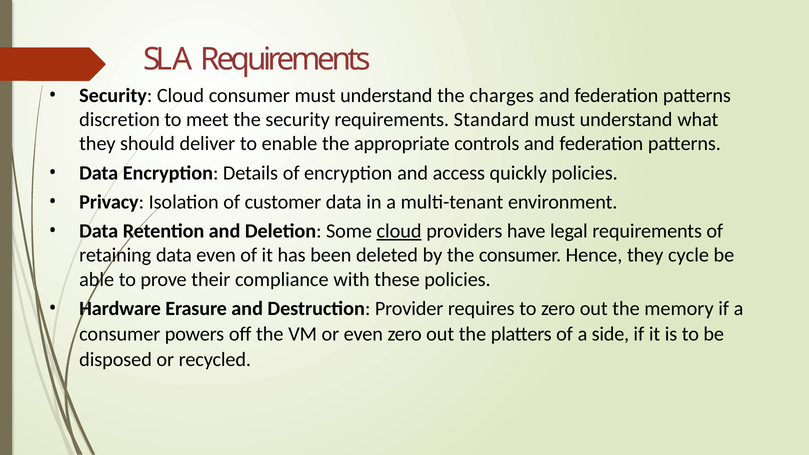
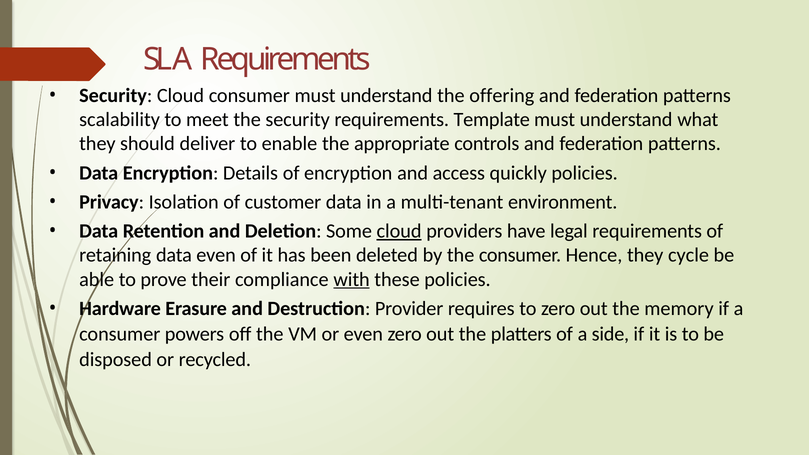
charges: charges -> offering
discretion: discretion -> scalability
Standard: Standard -> Template
with underline: none -> present
